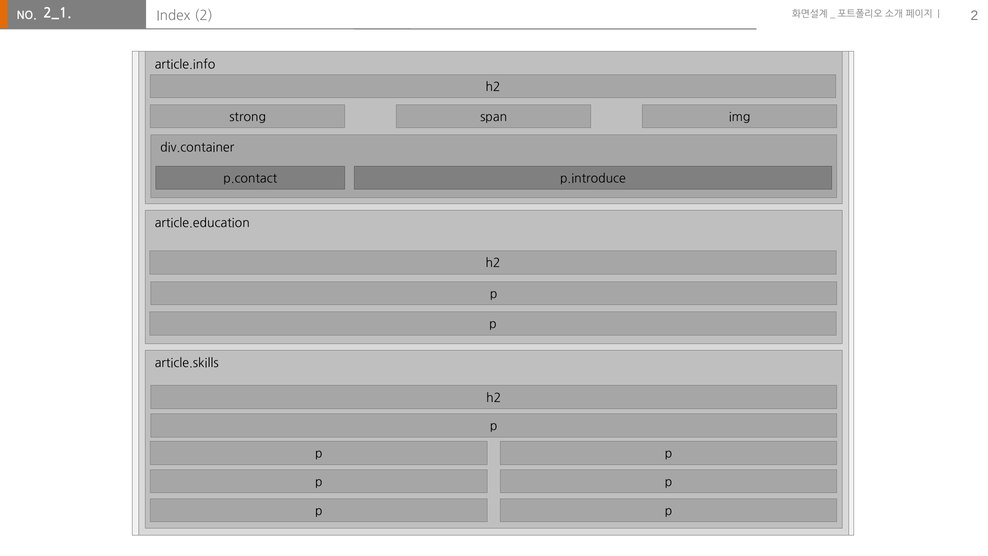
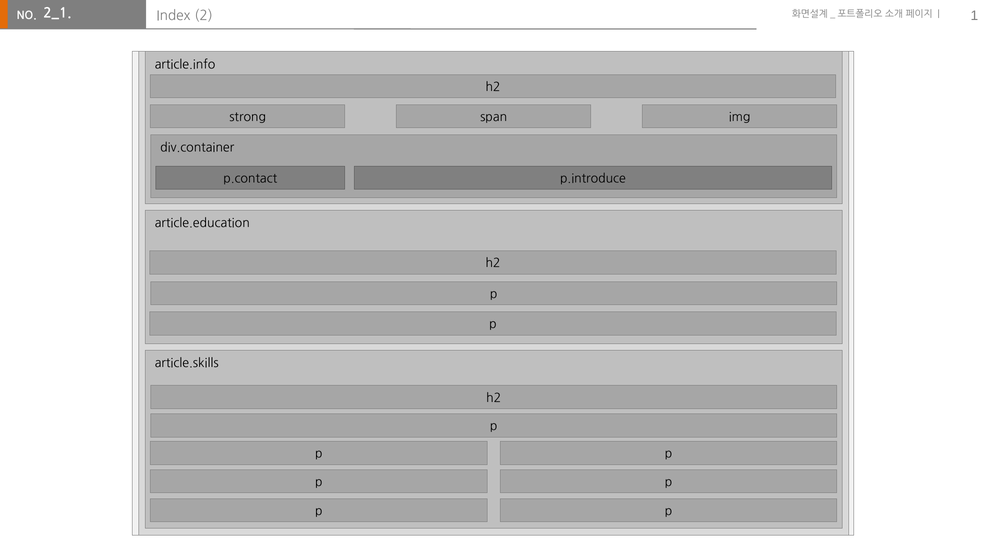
2 at (974, 16): 2 -> 1
